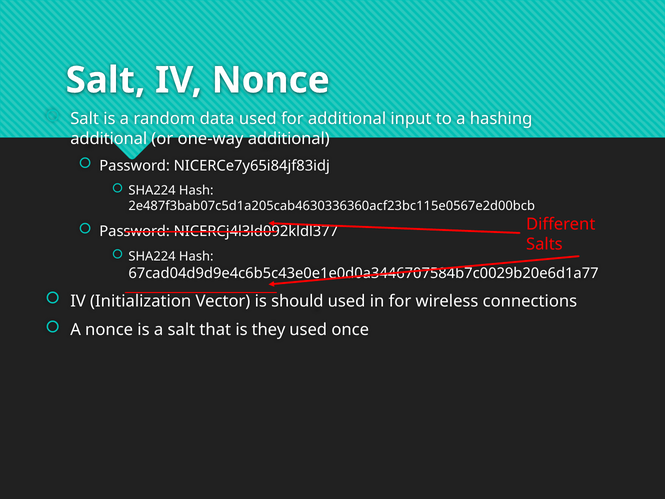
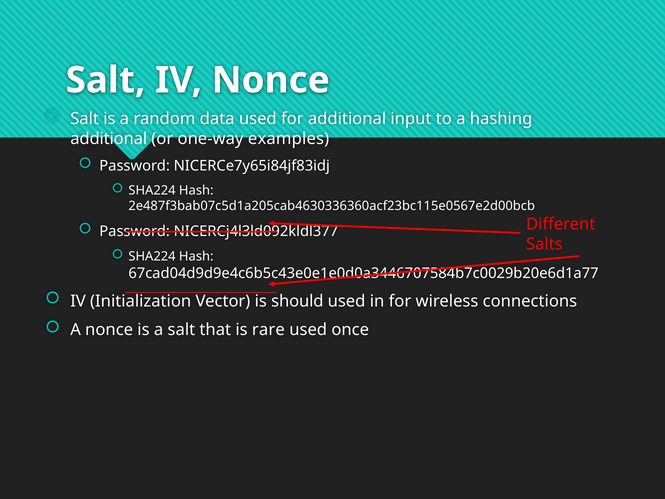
one-way additional: additional -> examples
they: they -> rare
